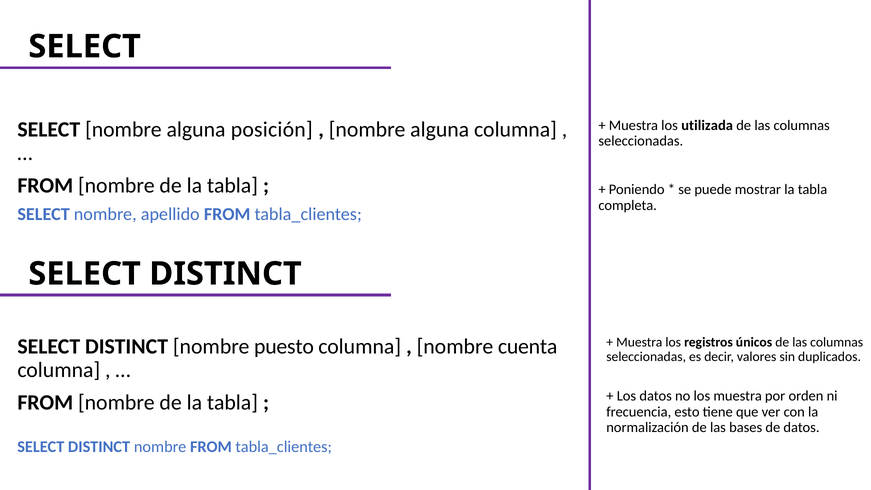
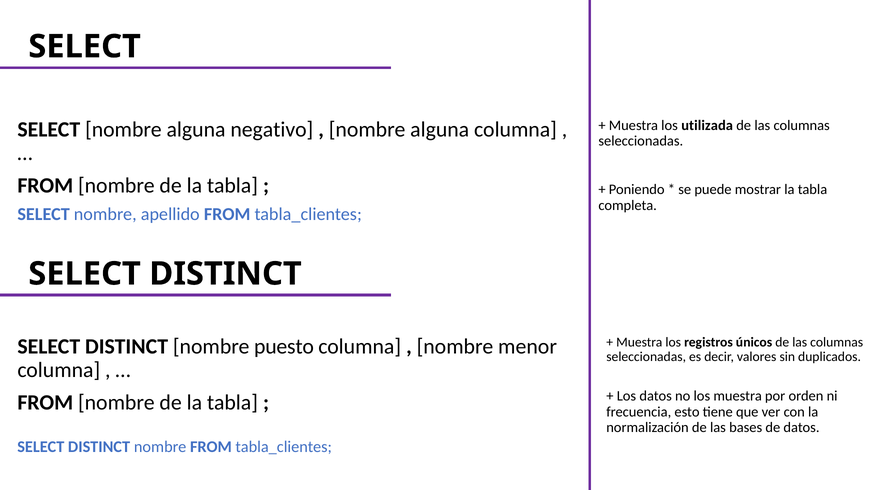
posición: posición -> negativo
cuenta: cuenta -> menor
